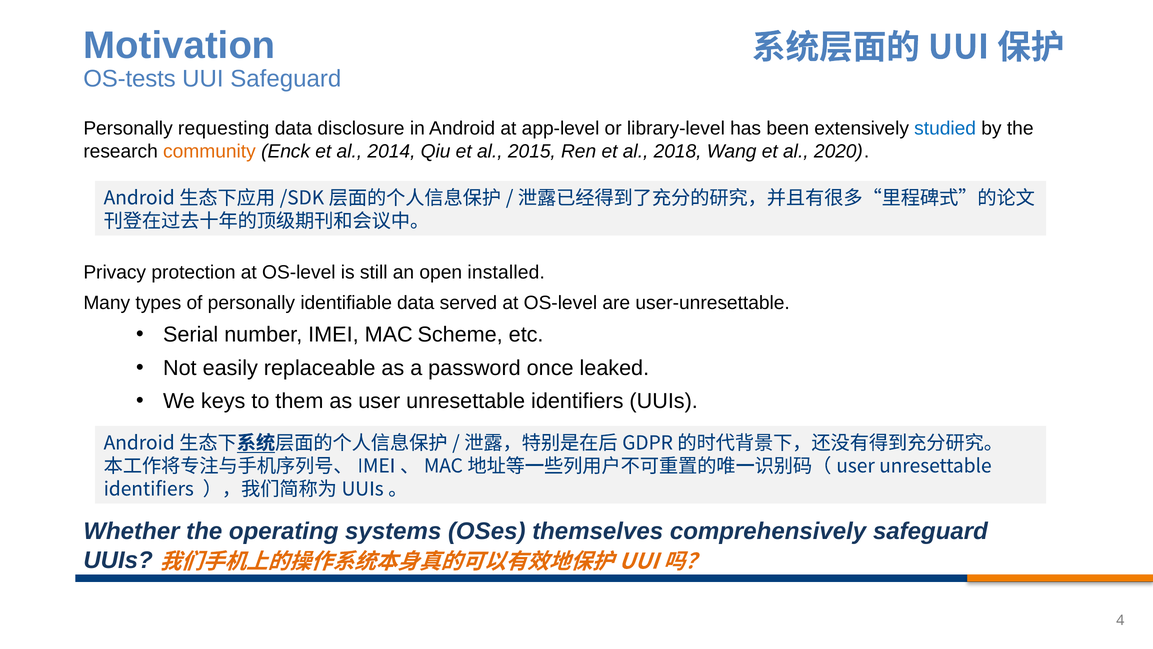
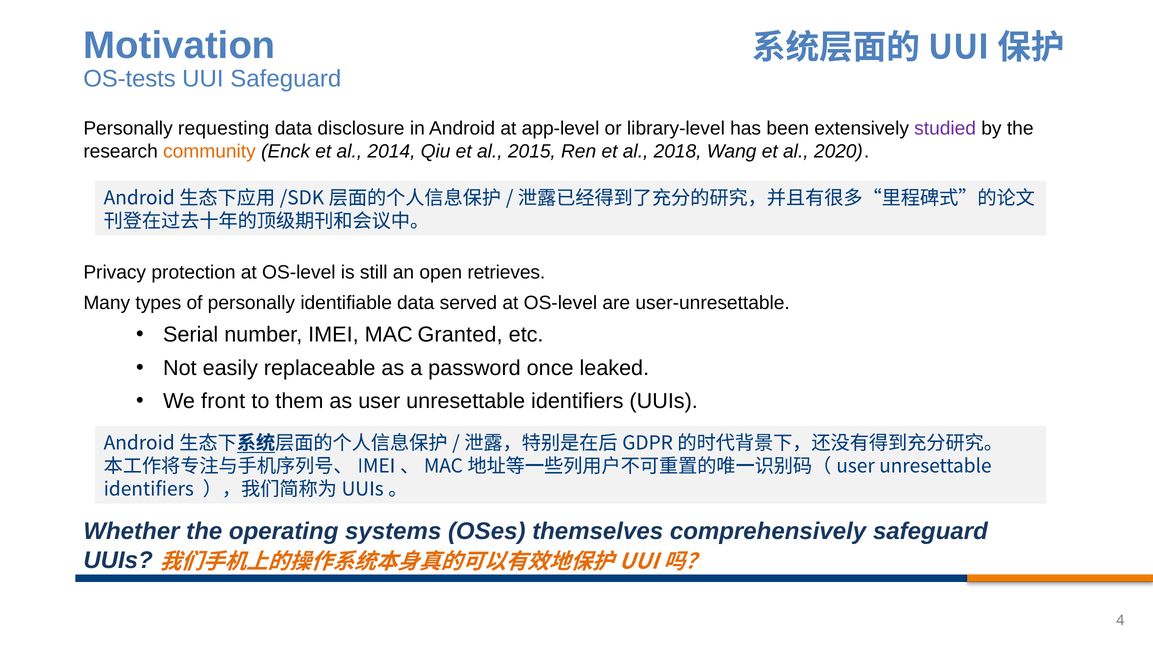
studied colour: blue -> purple
installed: installed -> retrieves
Scheme: Scheme -> Granted
keys: keys -> front
